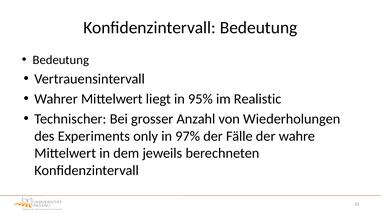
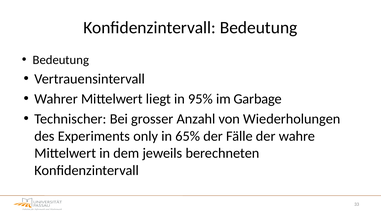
Realistic: Realistic -> Garbage
97%: 97% -> 65%
